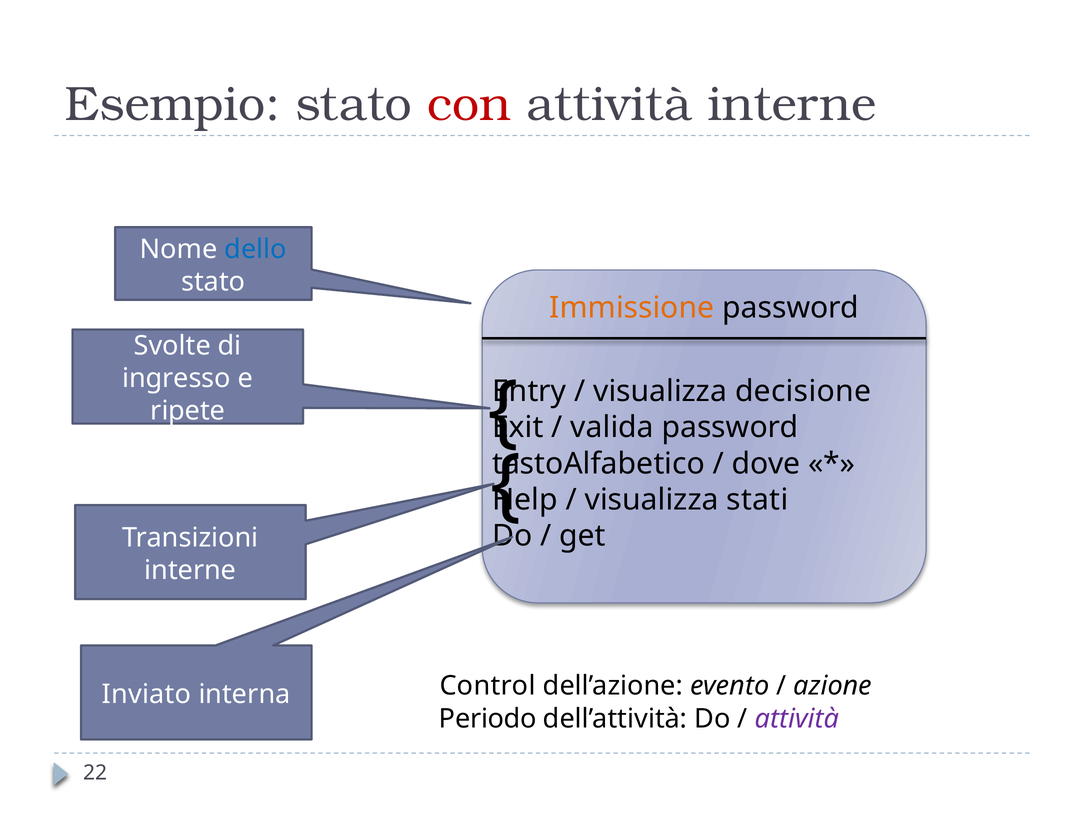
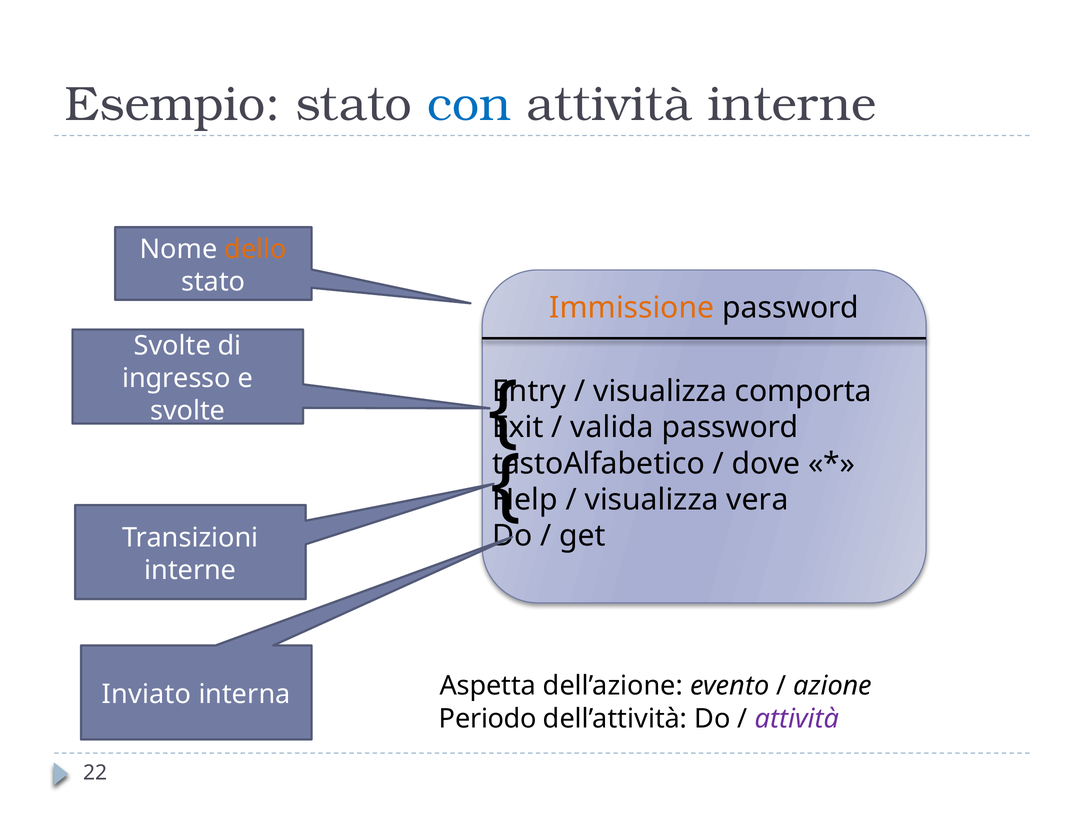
con colour: red -> blue
dello colour: blue -> orange
decisione: decisione -> comporta
ripete at (188, 411): ripete -> svolte
stati: stati -> vera
Control: Control -> Aspetta
